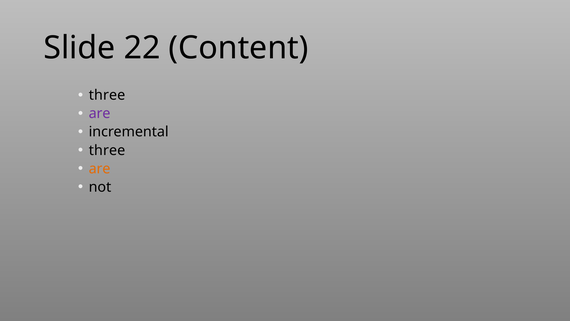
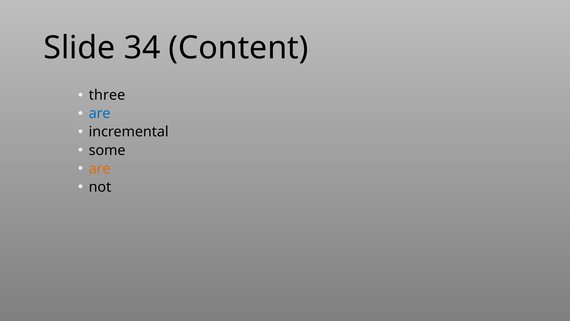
22: 22 -> 34
are at (100, 113) colour: purple -> blue
three at (107, 150): three -> some
